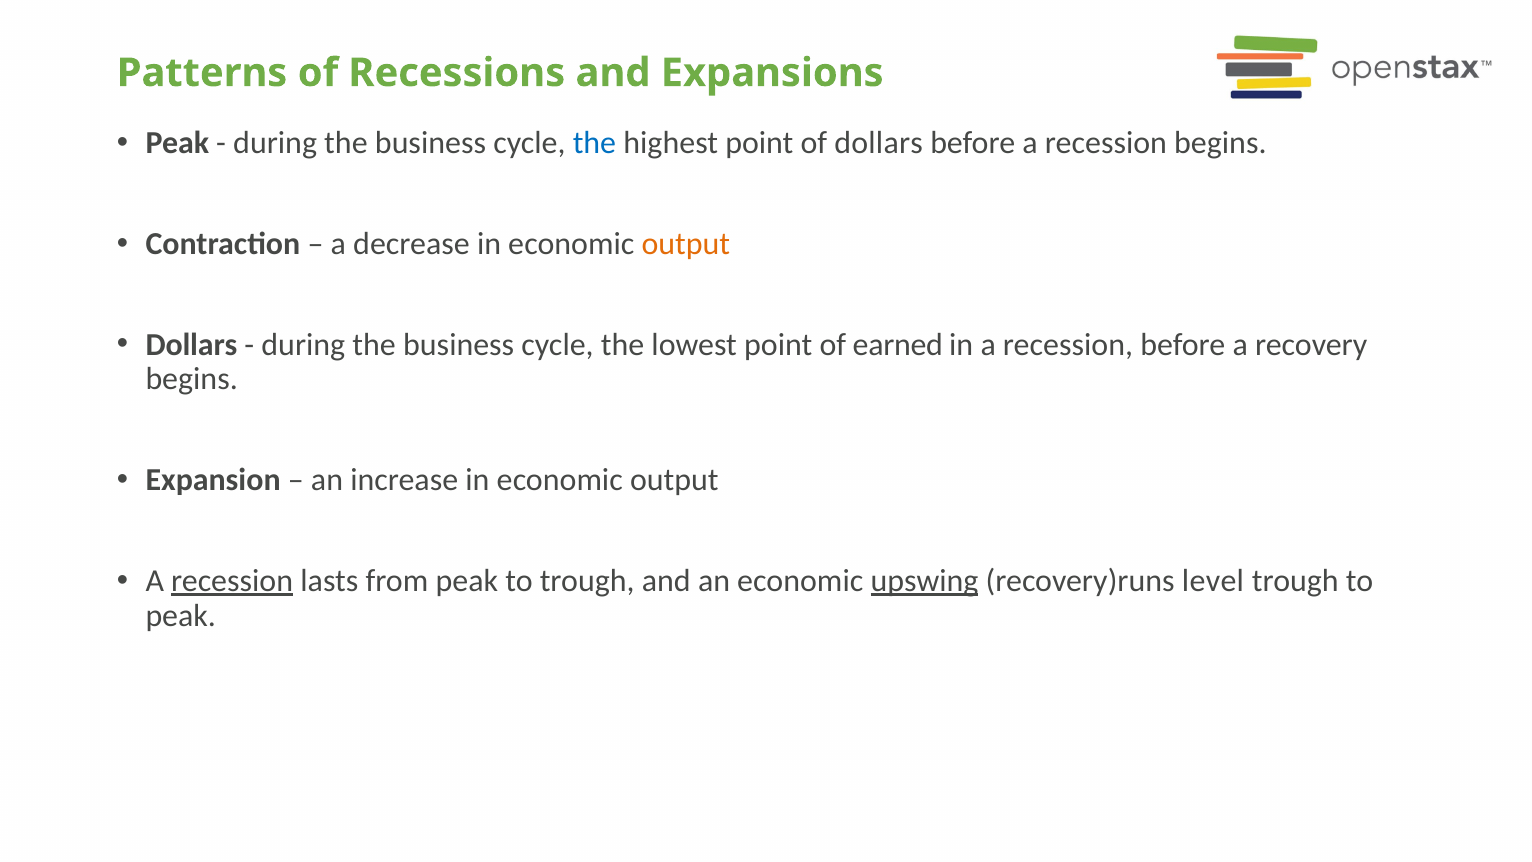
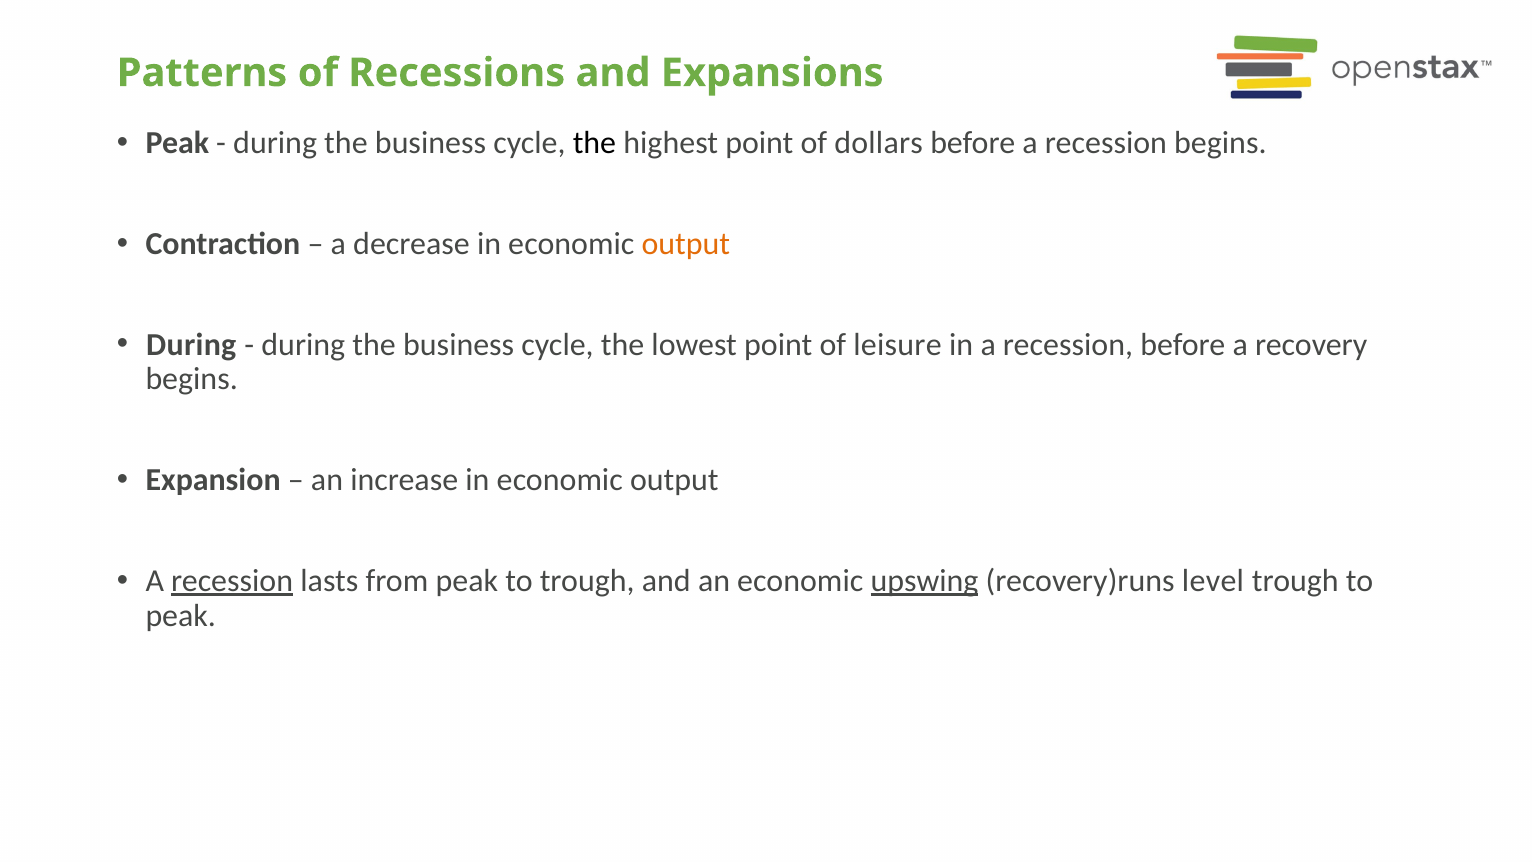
the at (594, 143) colour: blue -> black
Dollars at (191, 345): Dollars -> During
earned: earned -> leisure
